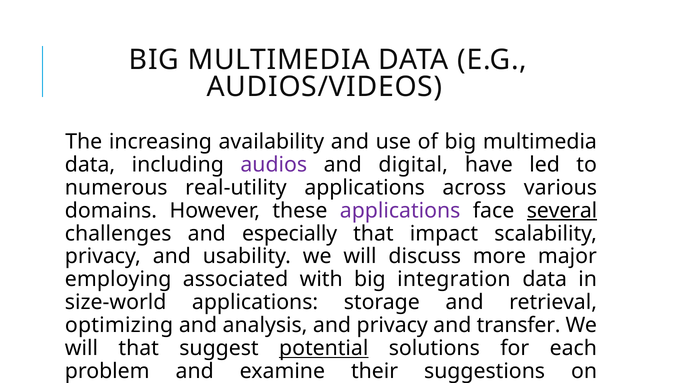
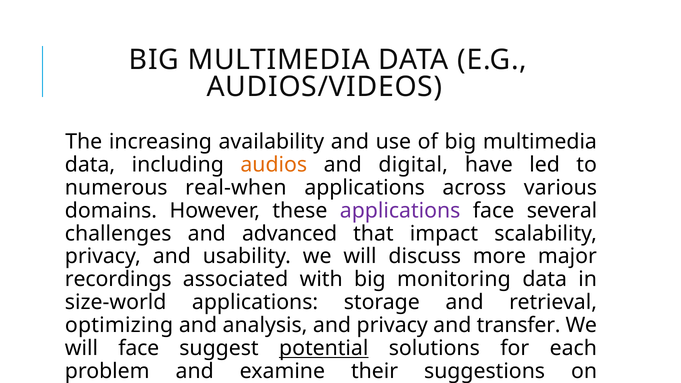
audios colour: purple -> orange
real-utility: real-utility -> real-when
several underline: present -> none
especially: especially -> advanced
employing: employing -> recordings
integration: integration -> monitoring
will that: that -> face
